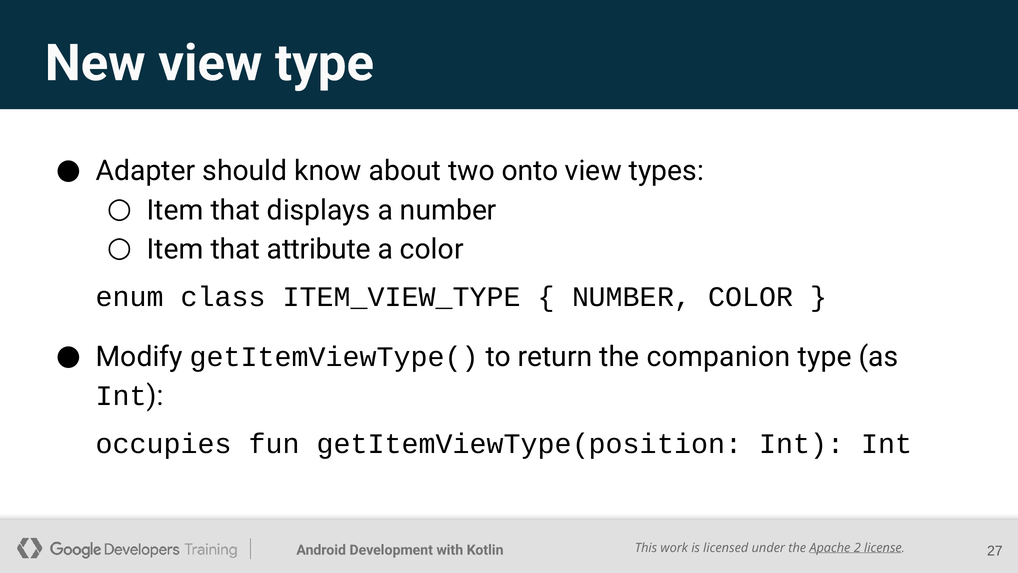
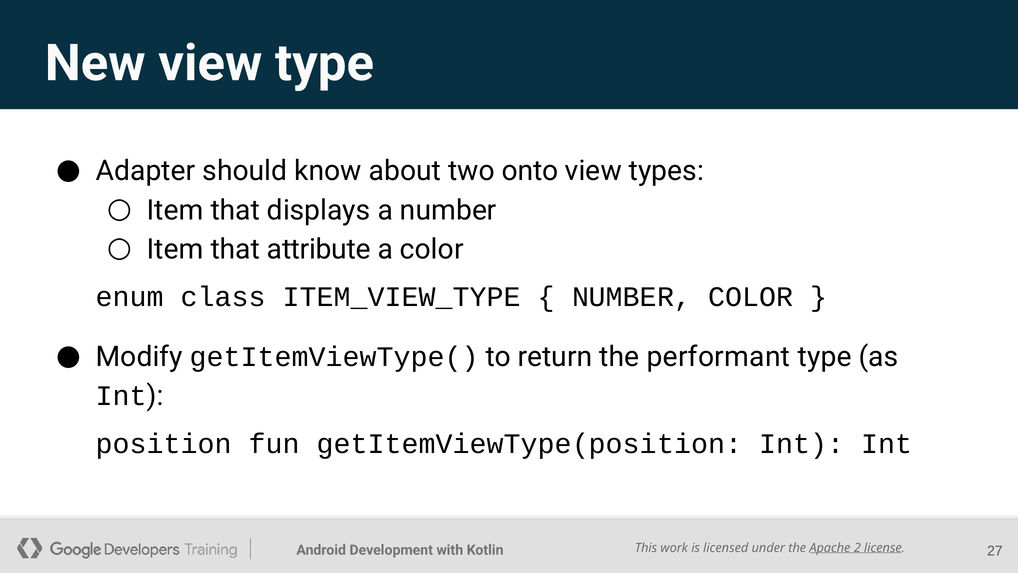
companion: companion -> performant
occupies: occupies -> position
